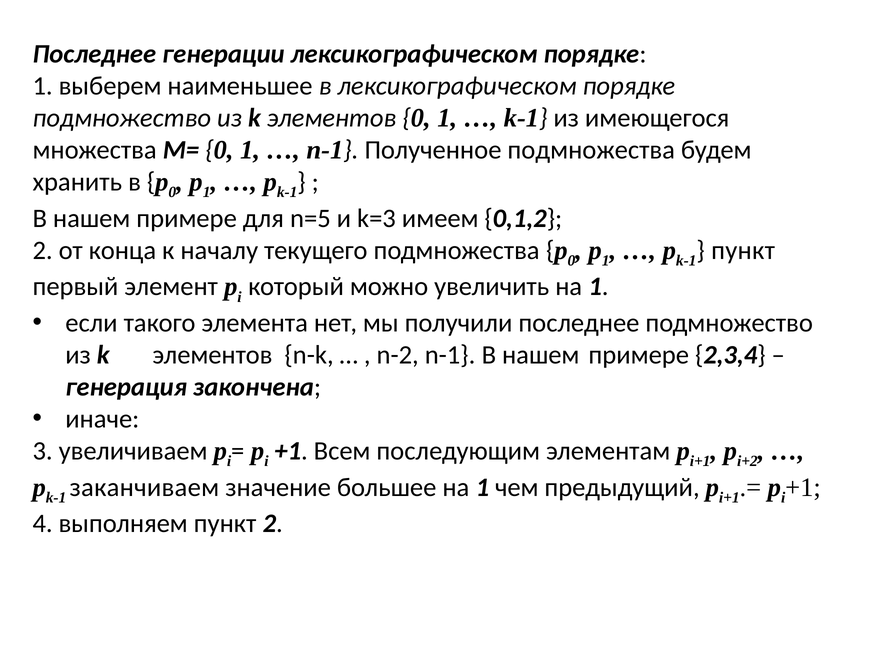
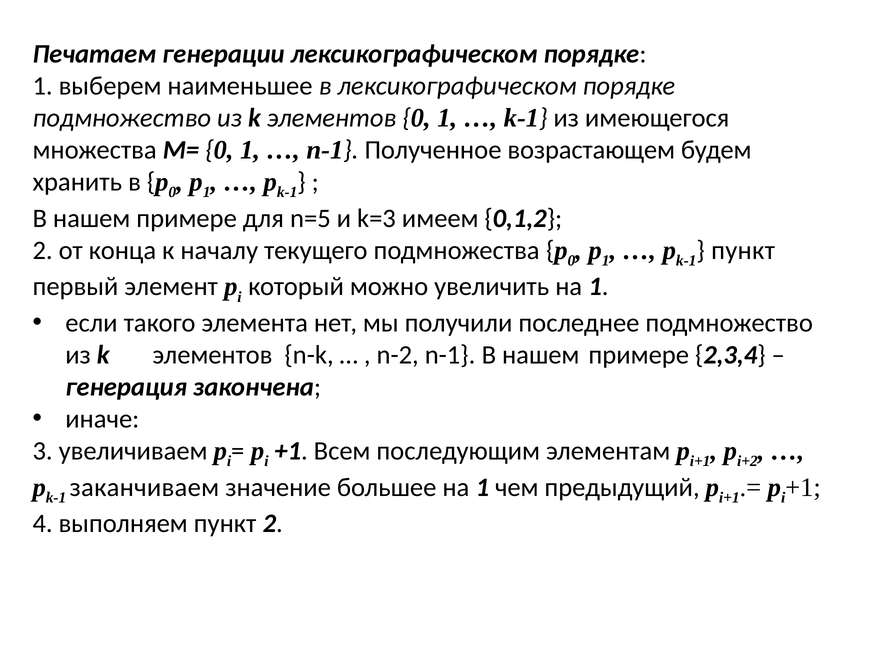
Последнее at (94, 54): Последнее -> Печатаем
Полученное подмножества: подмножества -> возрастающем
